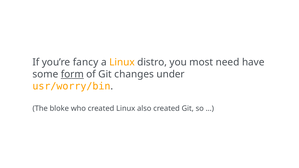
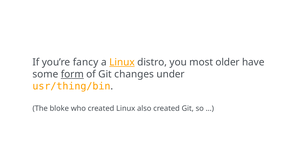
Linux at (122, 62) underline: none -> present
need: need -> older
usr/worry/bin: usr/worry/bin -> usr/thing/bin
